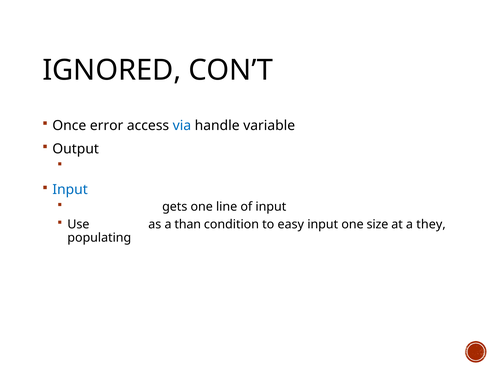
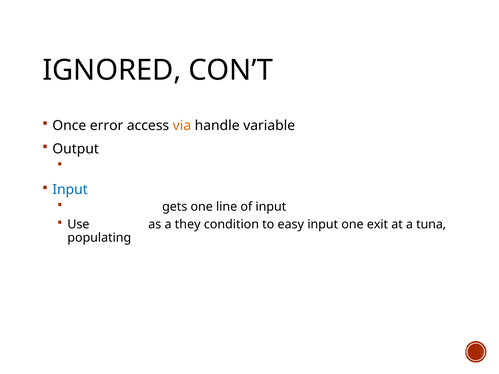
via colour: blue -> orange
than: than -> they
size: size -> exit
they: they -> tuna
